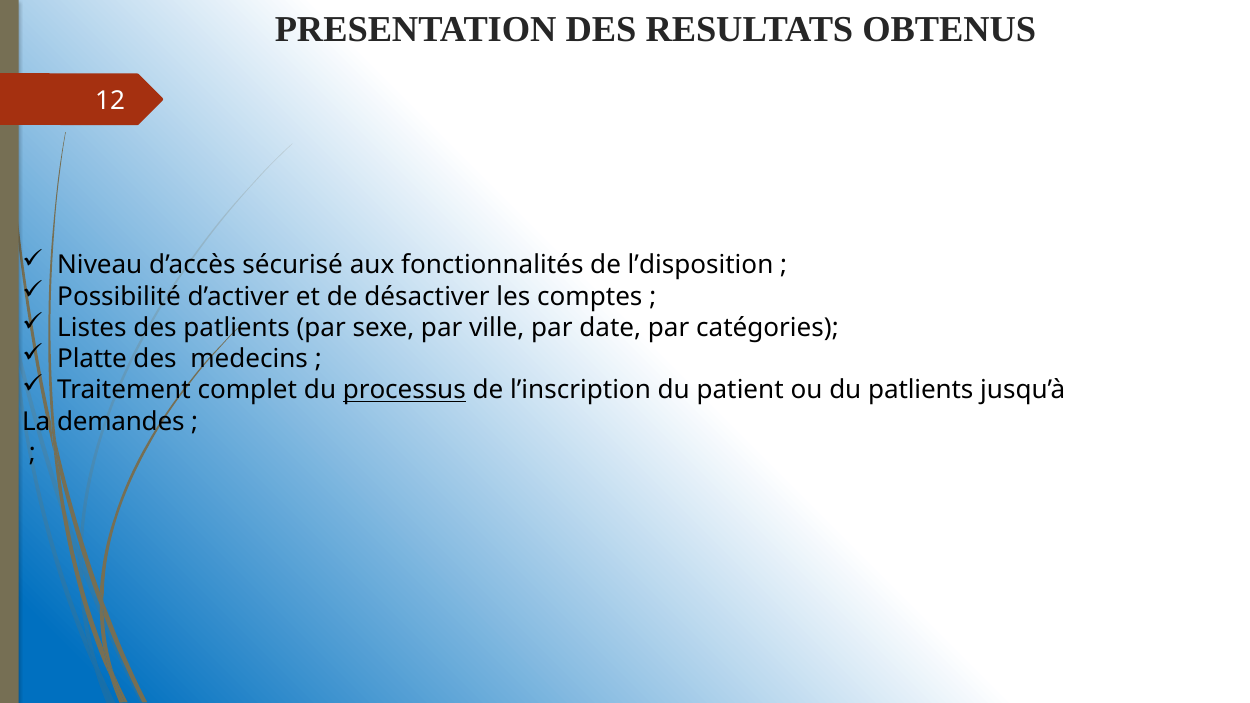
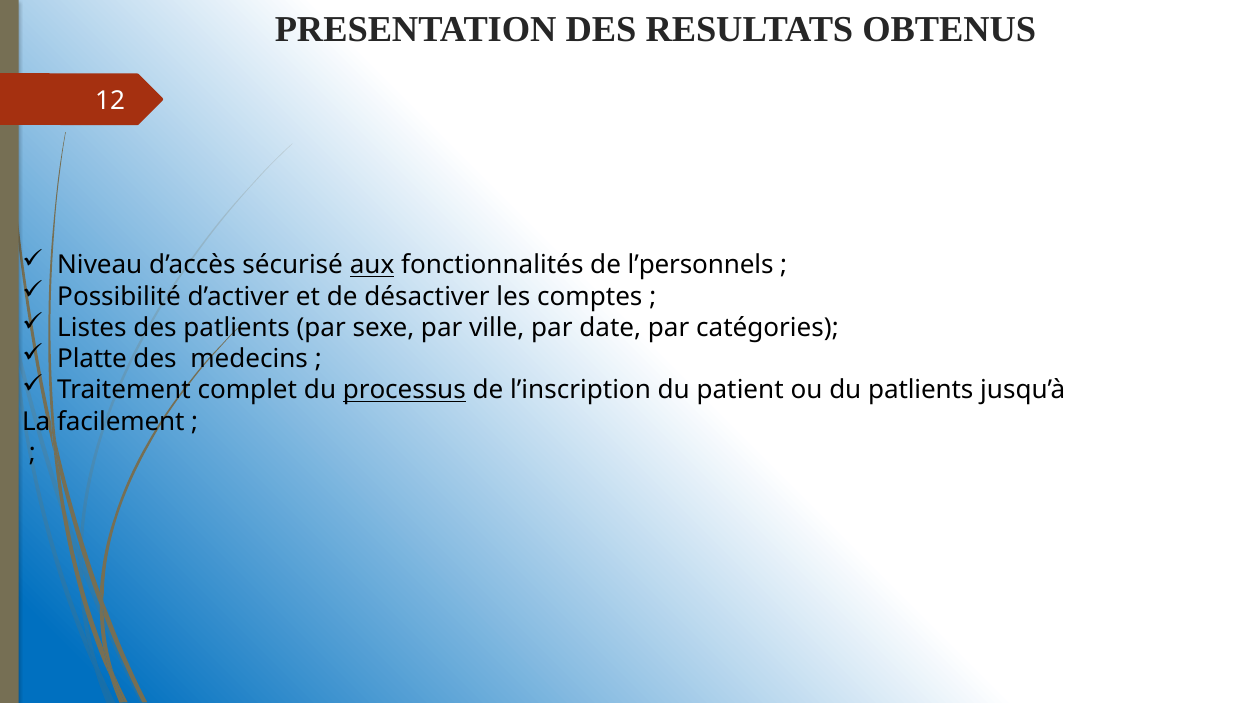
aux underline: none -> present
l’disposition: l’disposition -> l’personnels
demandes: demandes -> facilement
